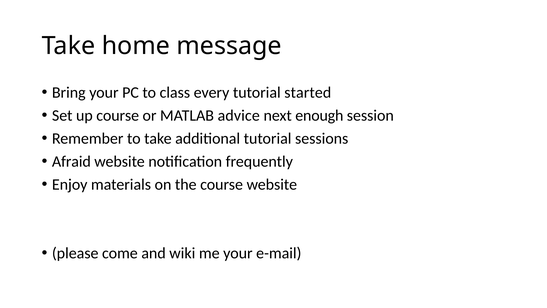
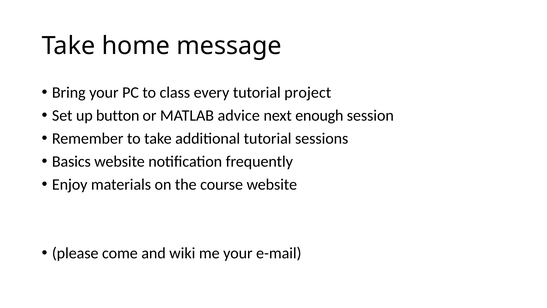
started: started -> project
up course: course -> button
Afraid: Afraid -> Basics
